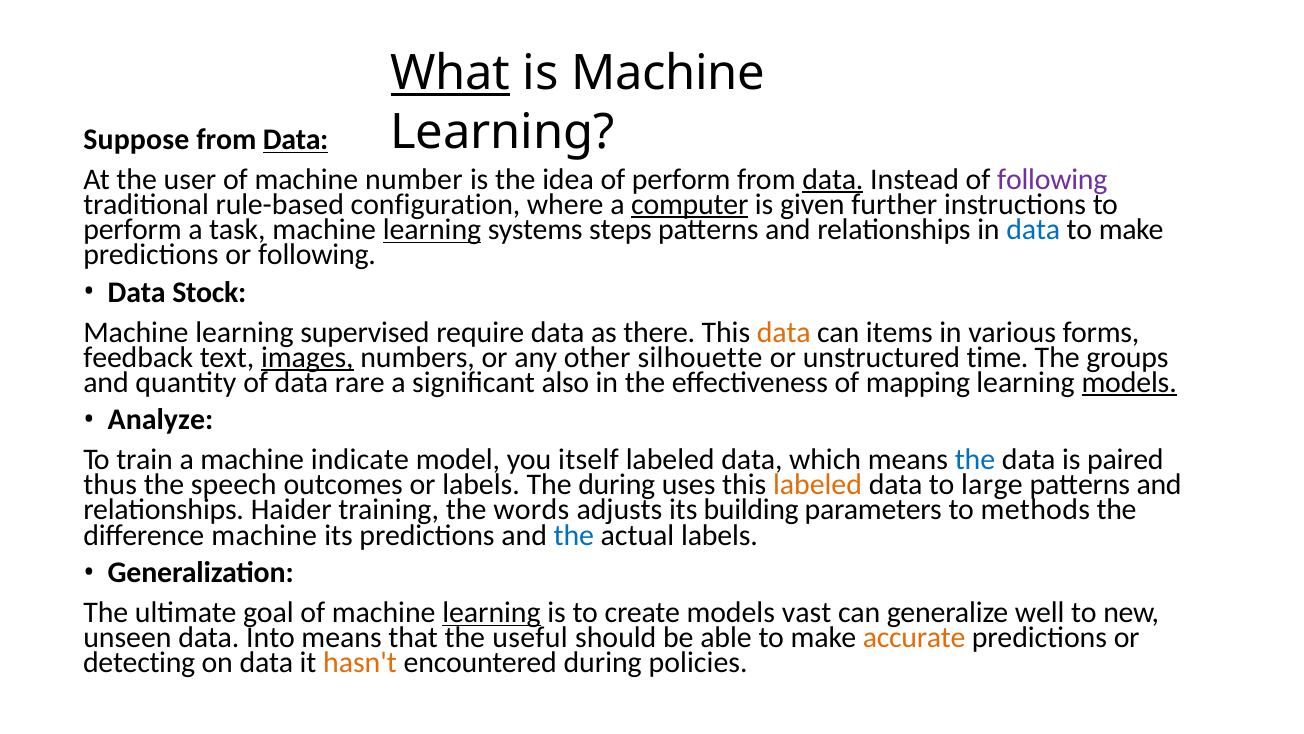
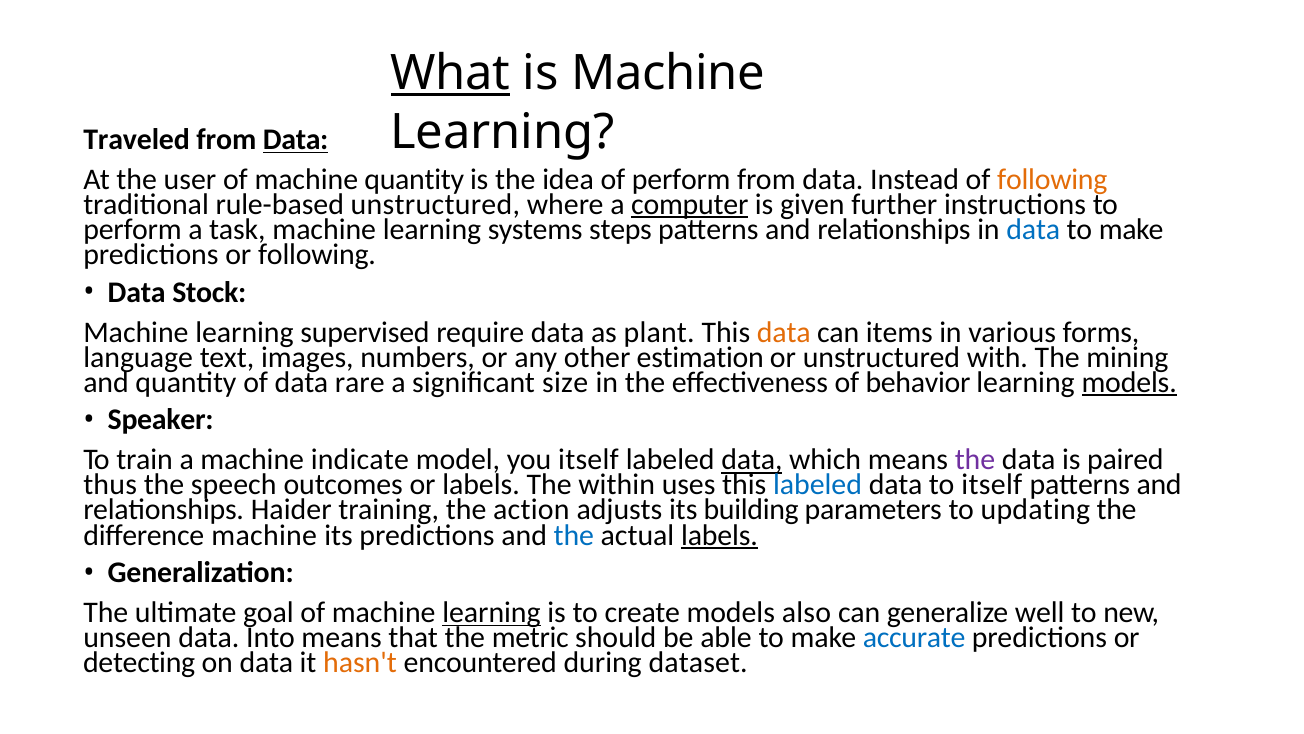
Suppose: Suppose -> Traveled
machine number: number -> quantity
data at (833, 179) underline: present -> none
following at (1052, 179) colour: purple -> orange
rule-based configuration: configuration -> unstructured
learning at (432, 229) underline: present -> none
there: there -> plant
feedback: feedback -> language
images underline: present -> none
silhouette: silhouette -> estimation
time: time -> with
groups: groups -> mining
also: also -> size
mapping: mapping -> behavior
Analyze: Analyze -> Speaker
data at (752, 459) underline: none -> present
the at (975, 459) colour: blue -> purple
The during: during -> within
labeled at (818, 485) colour: orange -> blue
to large: large -> itself
words: words -> action
methods: methods -> updating
labels at (720, 535) underline: none -> present
vast: vast -> also
useful: useful -> metric
accurate colour: orange -> blue
policies: policies -> dataset
